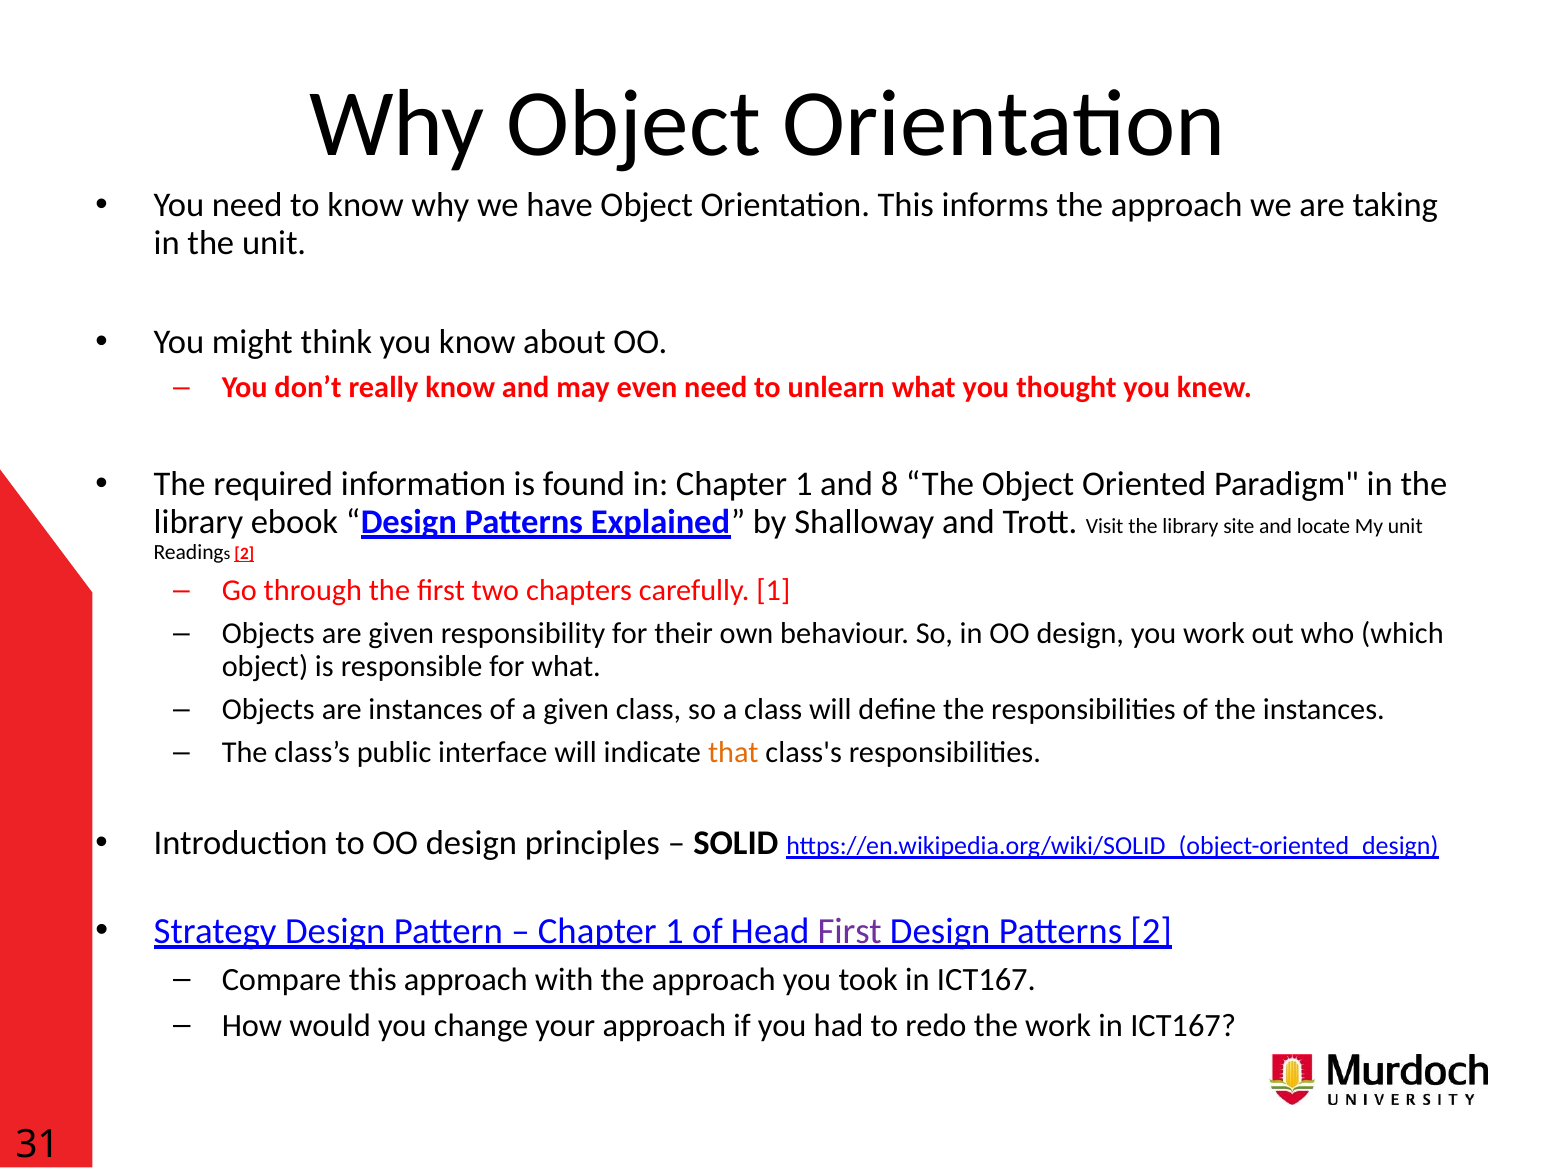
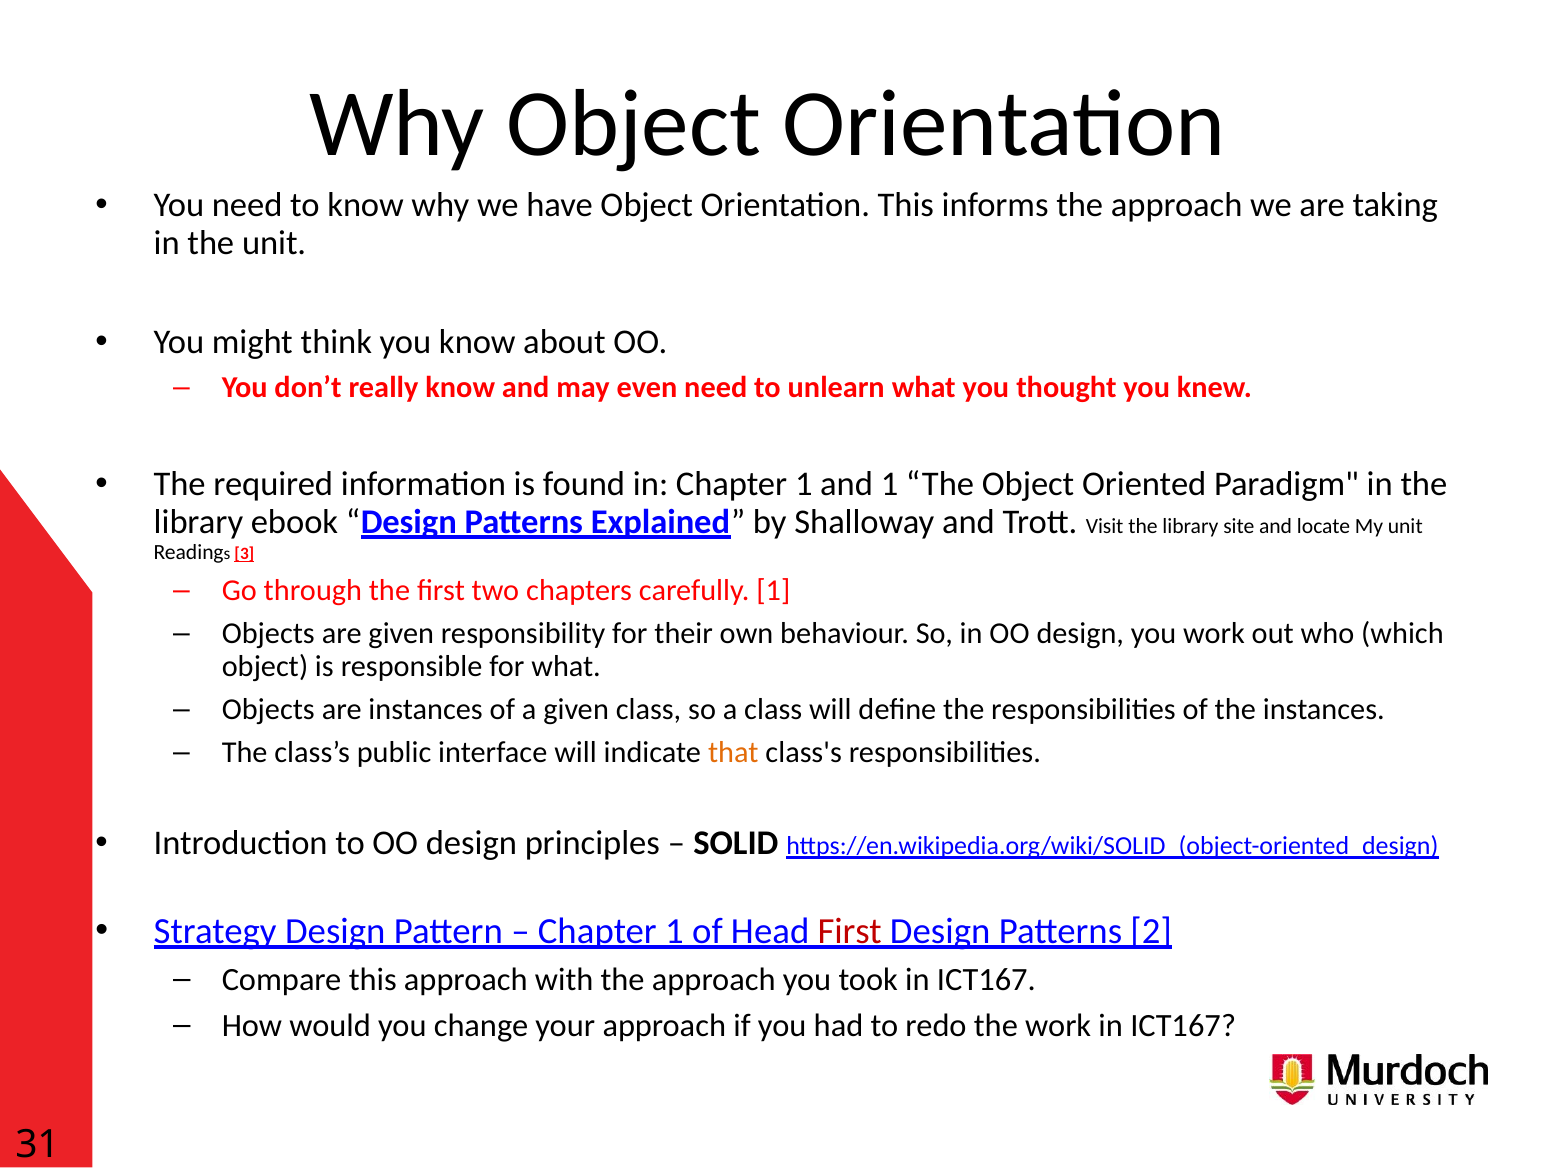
and 8: 8 -> 1
Readings 2: 2 -> 3
First at (850, 931) colour: purple -> red
